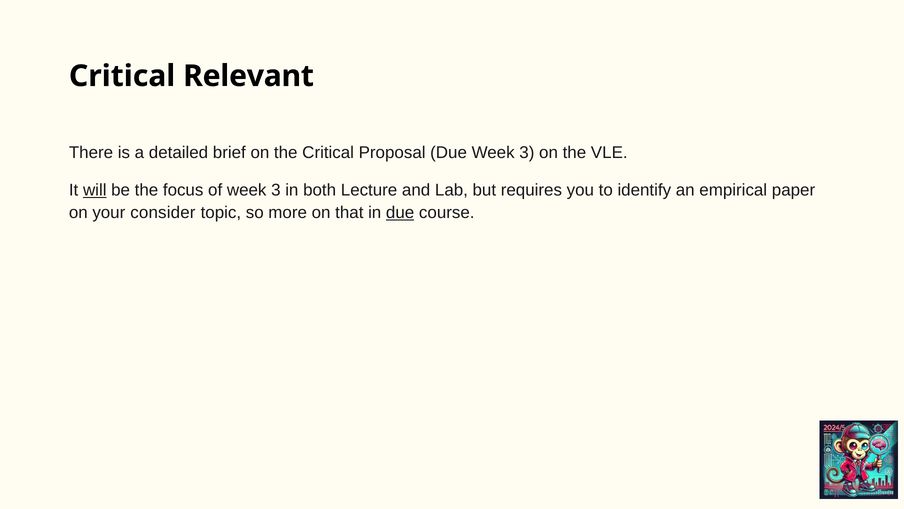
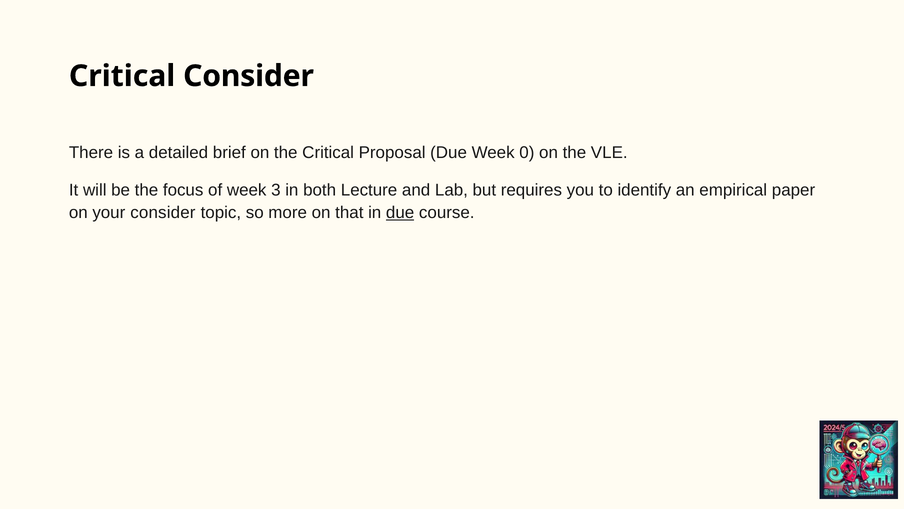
Critical Relevant: Relevant -> Consider
Due Week 3: 3 -> 0
will underline: present -> none
